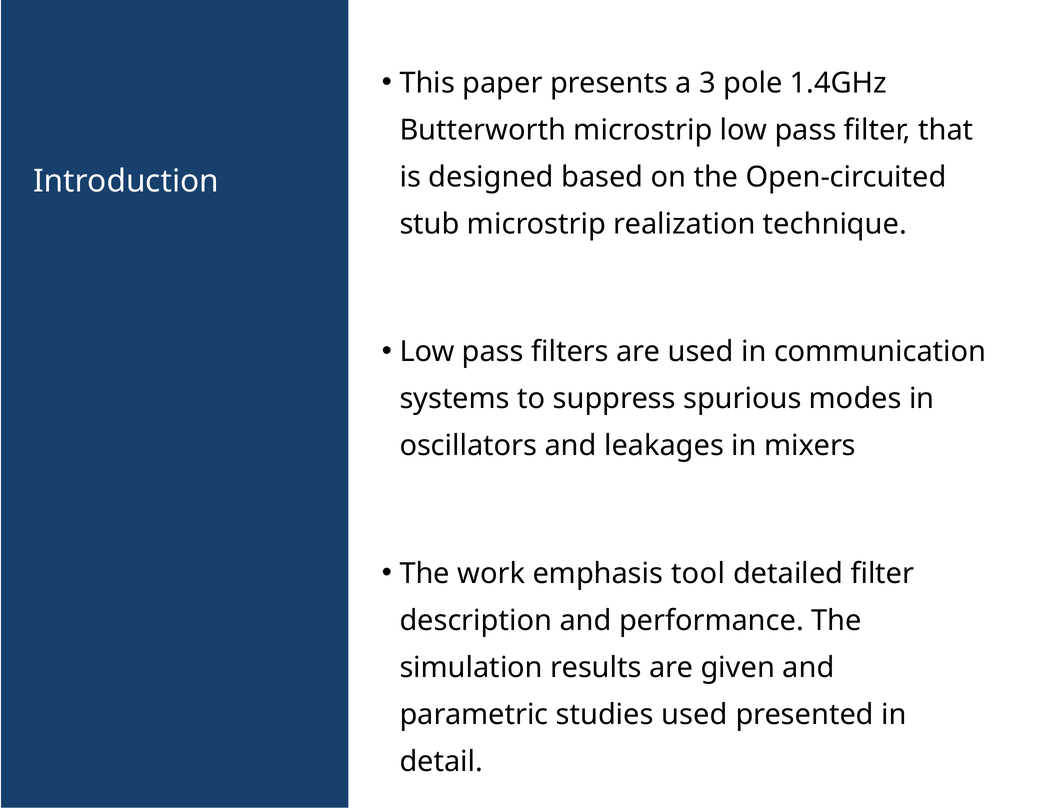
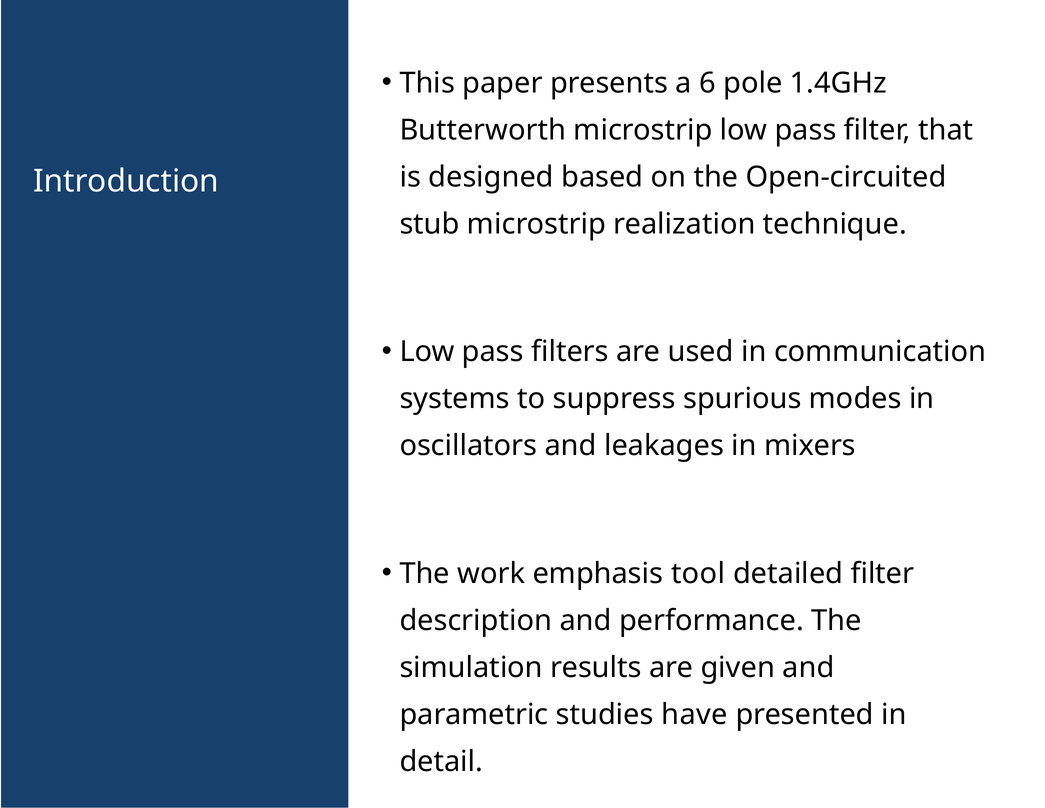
3: 3 -> 6
studies used: used -> have
